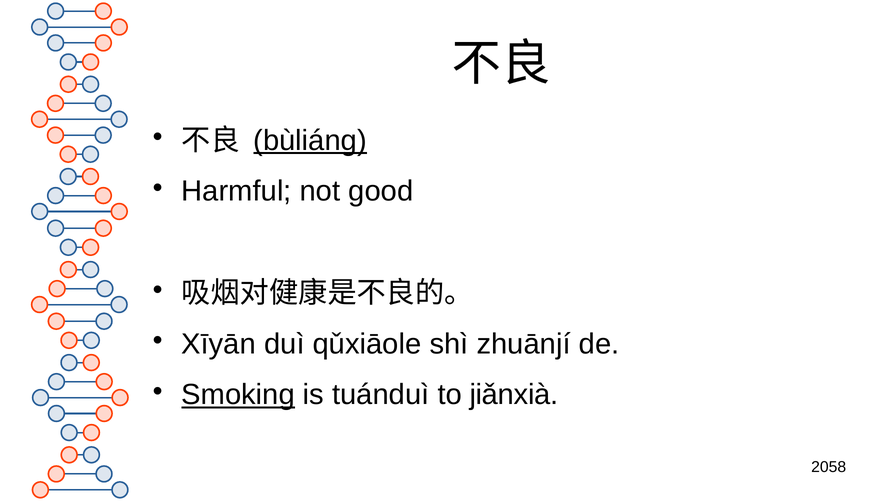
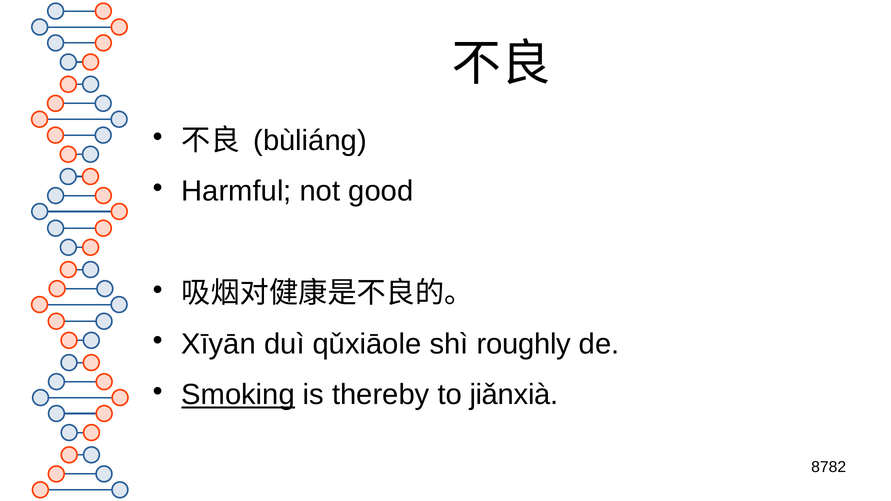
bùliáng underline: present -> none
zhuānjí: zhuānjí -> roughly
tuánduì: tuánduì -> thereby
2058: 2058 -> 8782
